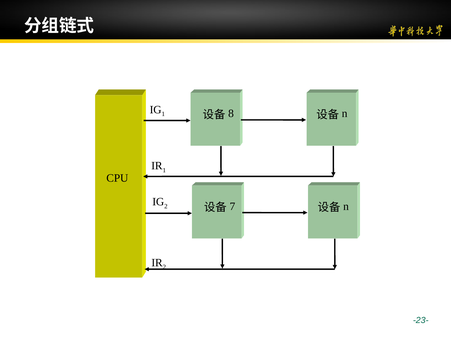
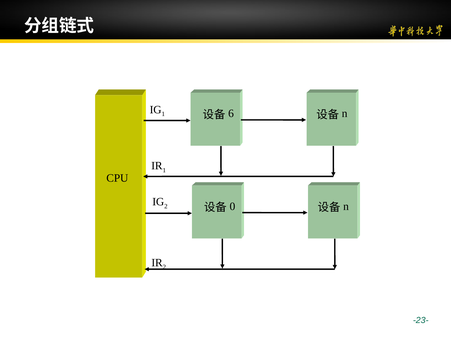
8: 8 -> 6
7: 7 -> 0
